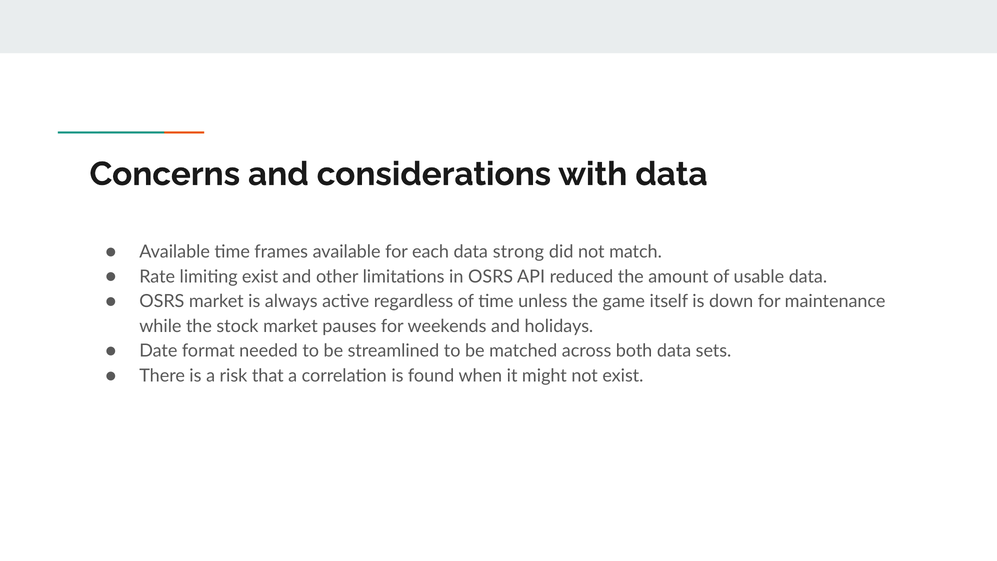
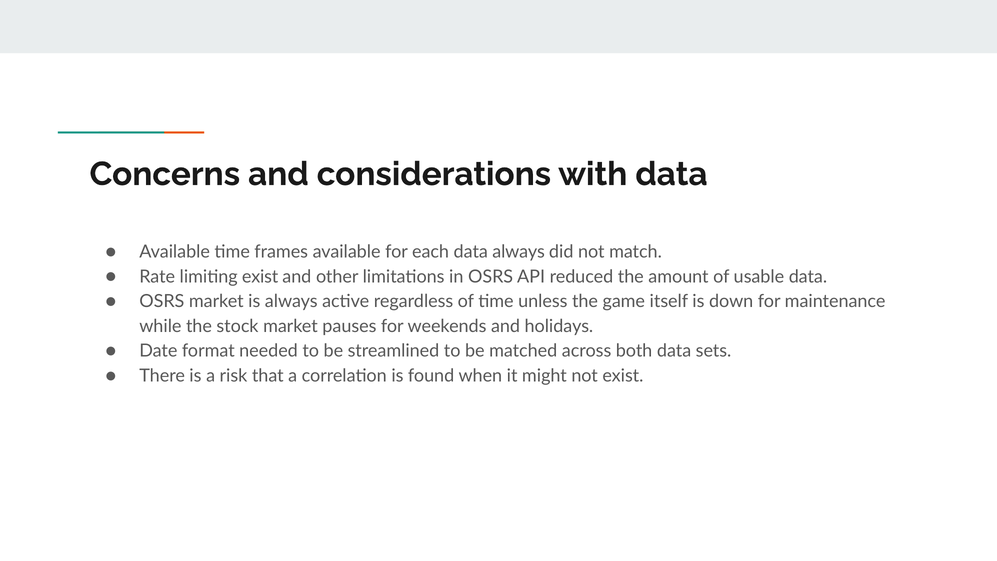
data strong: strong -> always
